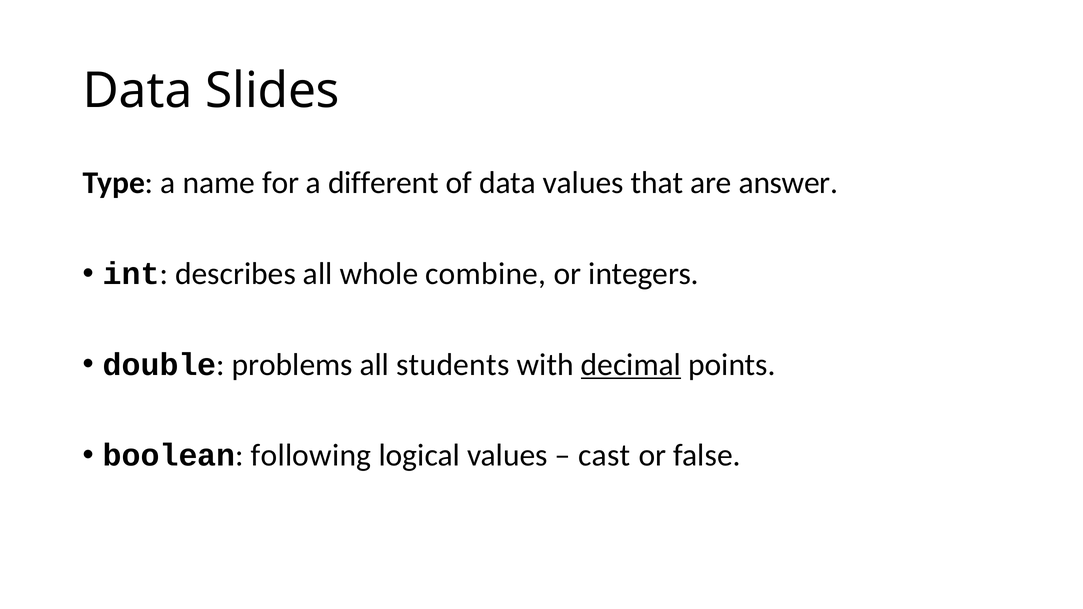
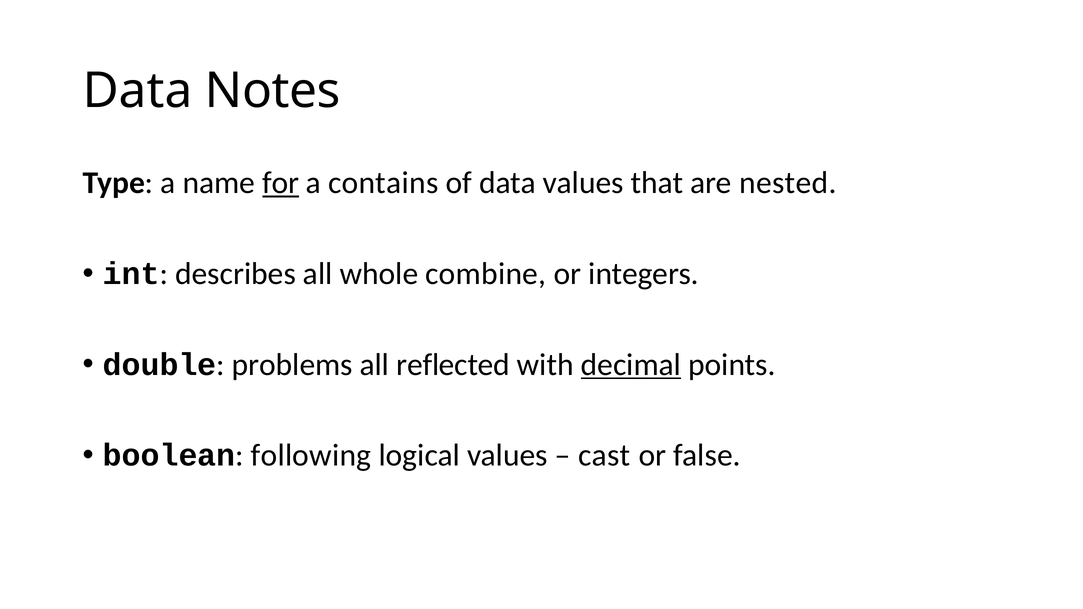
Slides: Slides -> Notes
for underline: none -> present
different: different -> contains
answer: answer -> nested
students: students -> reflected
